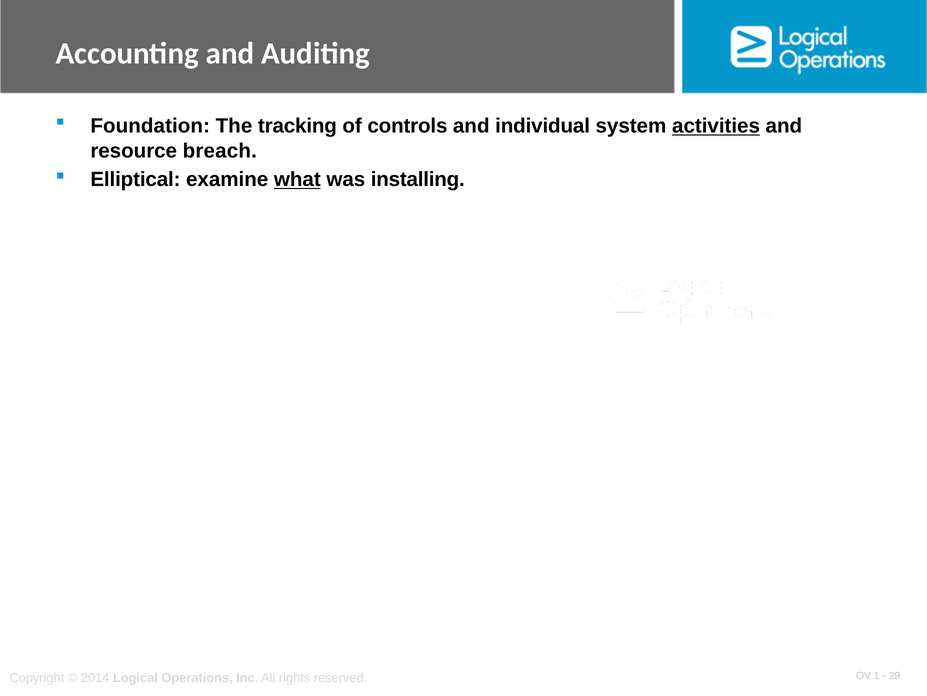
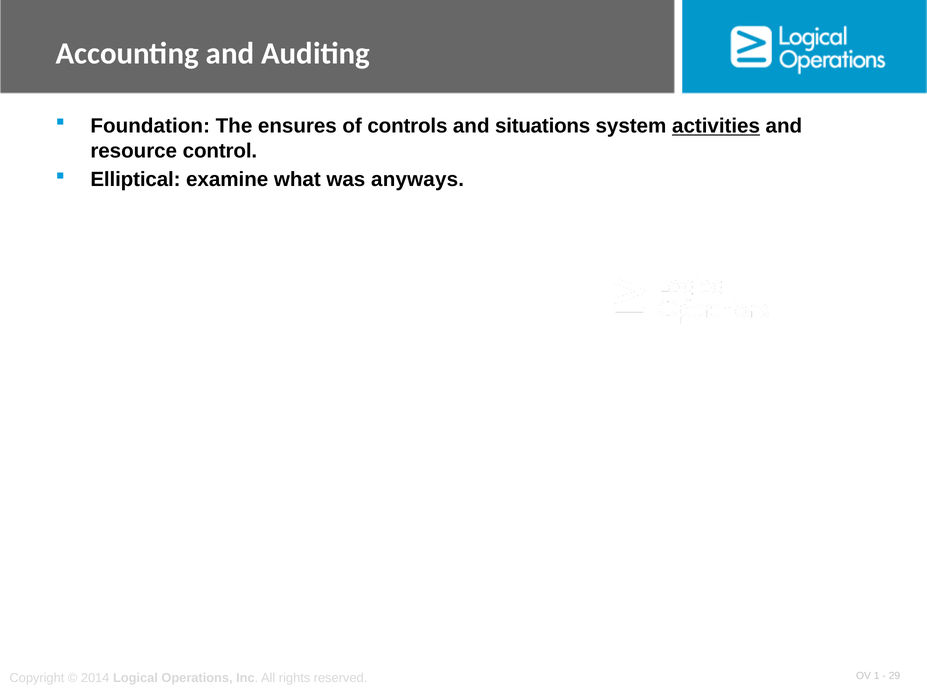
tracking: tracking -> ensures
individual: individual -> situations
breach: breach -> control
what underline: present -> none
installing: installing -> anyways
